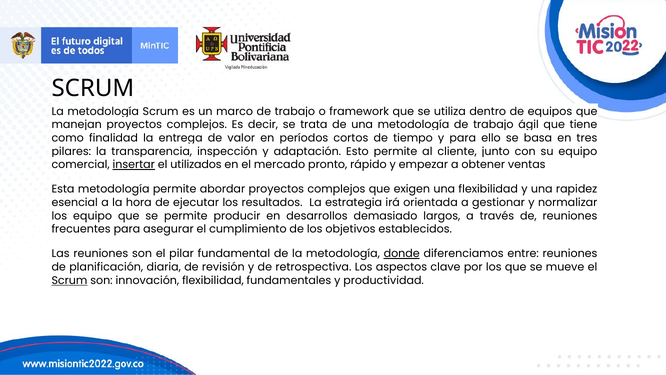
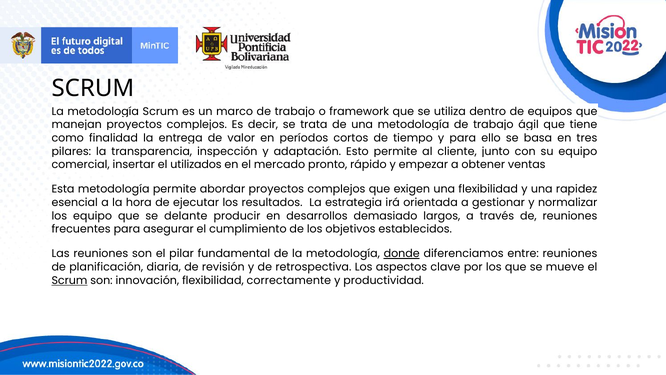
insertar underline: present -> none
se permite: permite -> delante
fundamentales: fundamentales -> correctamente
